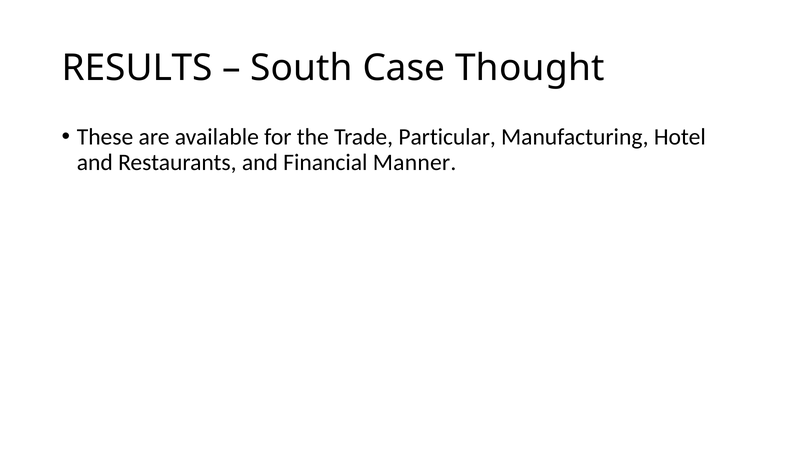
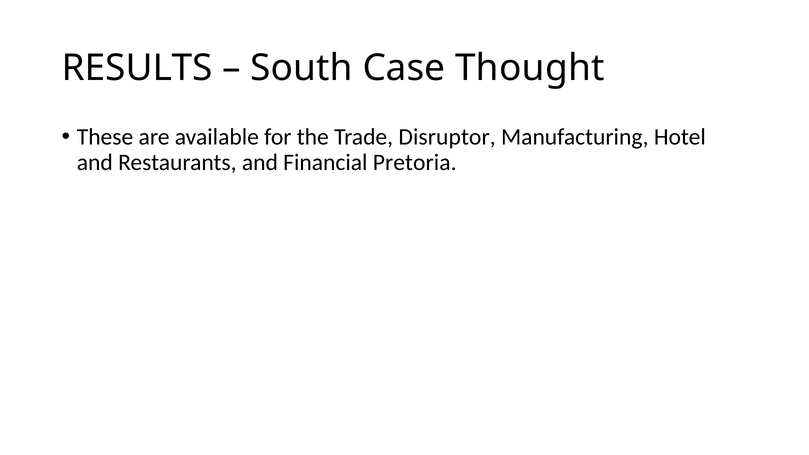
Particular: Particular -> Disruptor
Manner: Manner -> Pretoria
